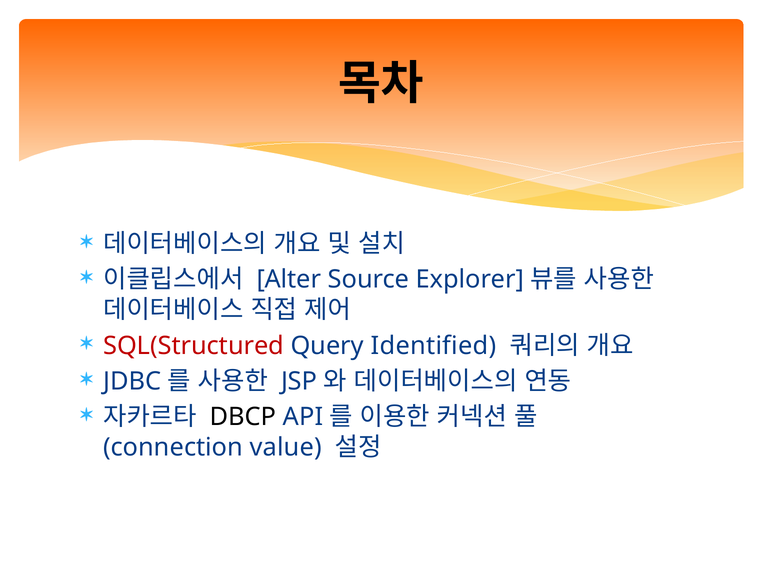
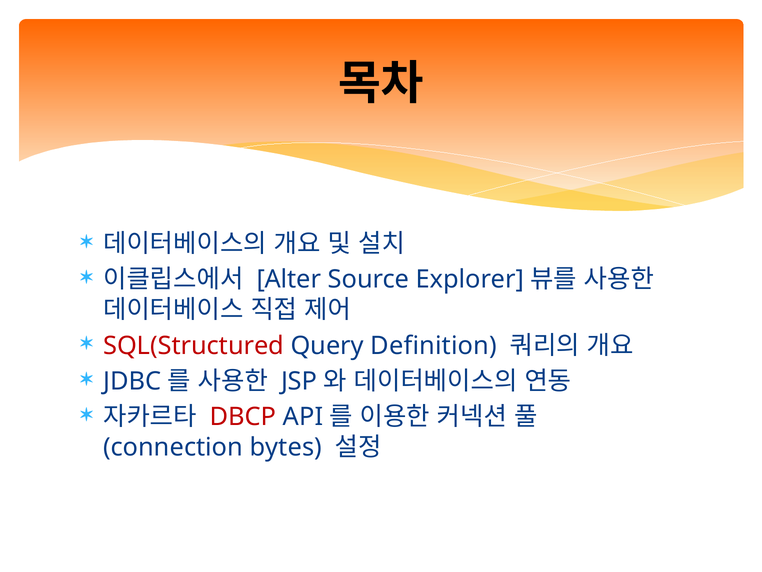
Identified: Identified -> Definition
DBCP colour: black -> red
value: value -> bytes
